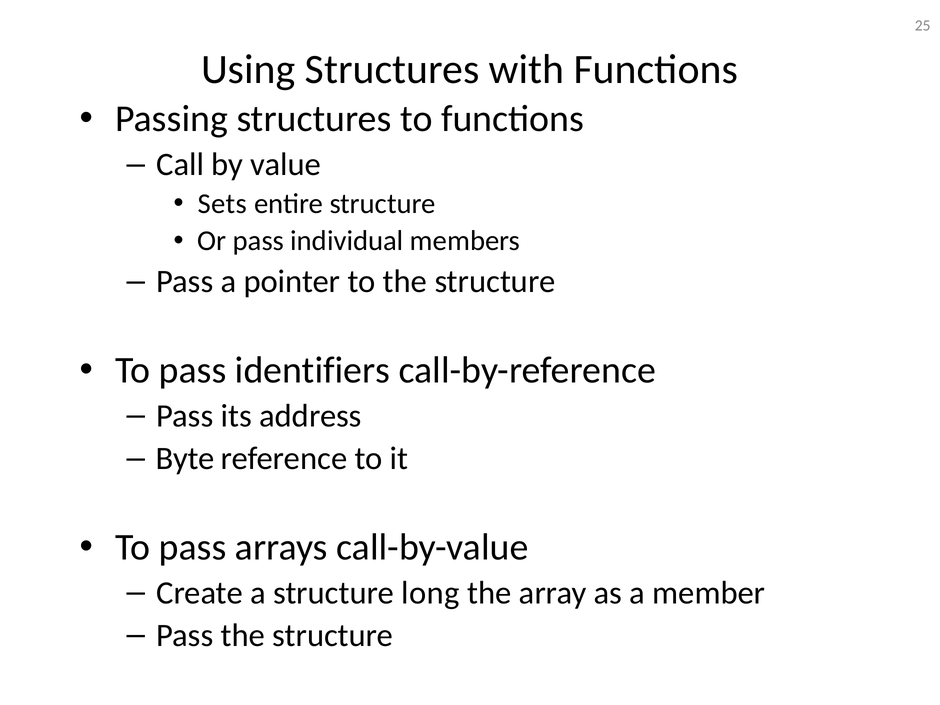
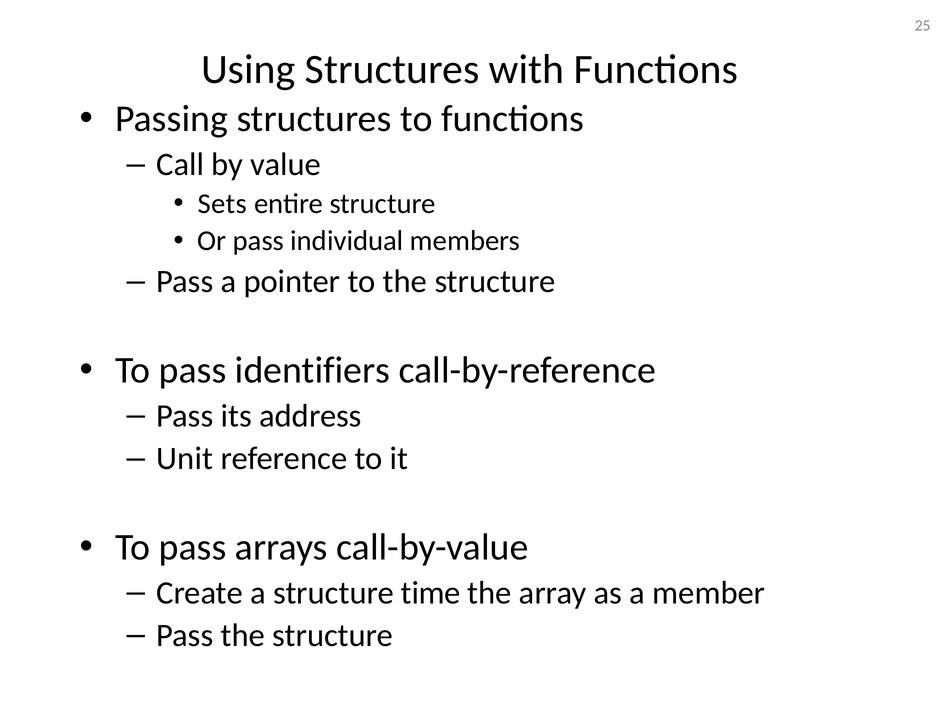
Byte: Byte -> Unit
long: long -> time
